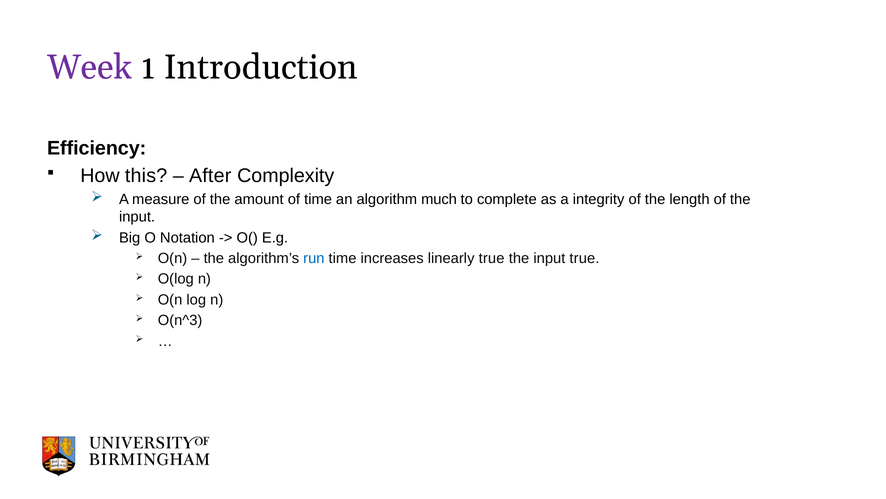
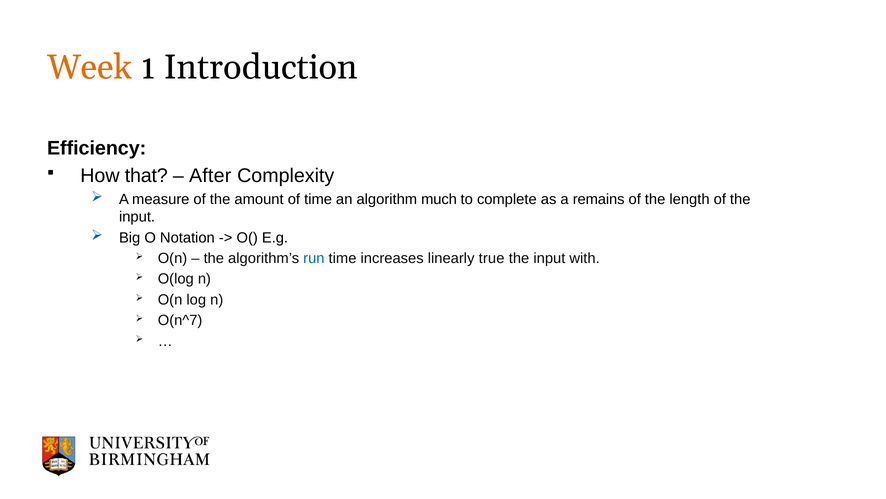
Week colour: purple -> orange
this: this -> that
integrity: integrity -> remains
input true: true -> with
O(n^3: O(n^3 -> O(n^7
